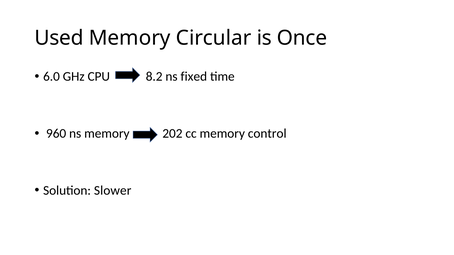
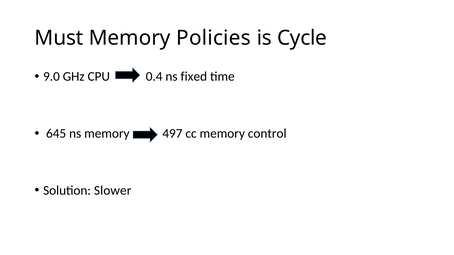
Used: Used -> Must
Circular: Circular -> Policies
Once: Once -> Cycle
6.0: 6.0 -> 9.0
8.2: 8.2 -> 0.4
960: 960 -> 645
202: 202 -> 497
